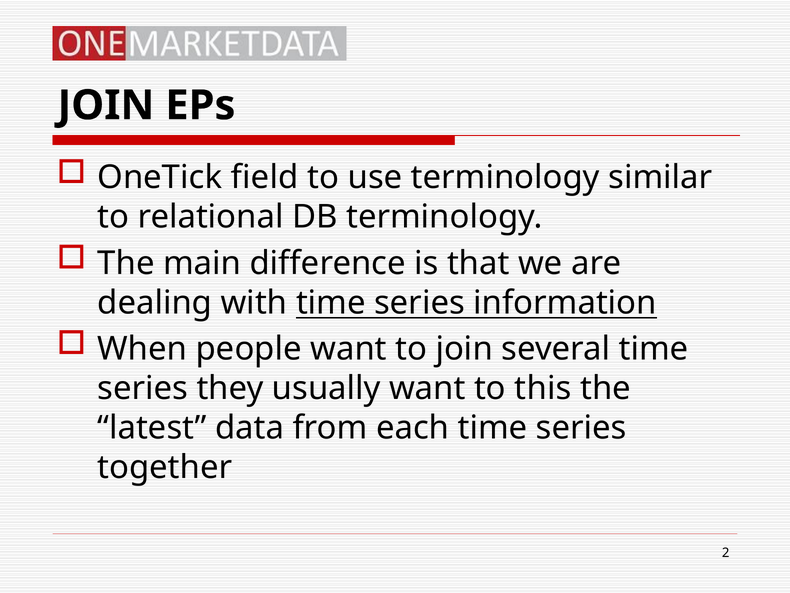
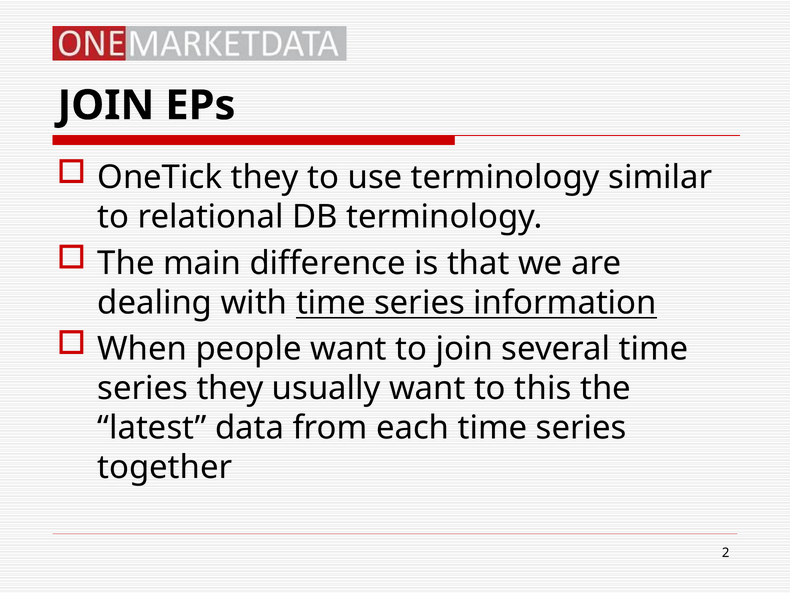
OneTick field: field -> they
